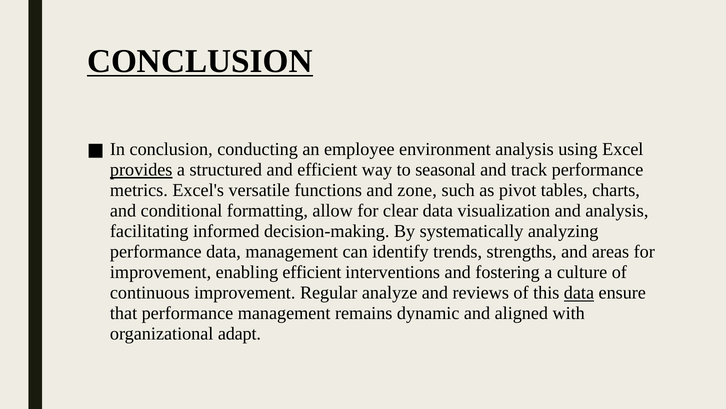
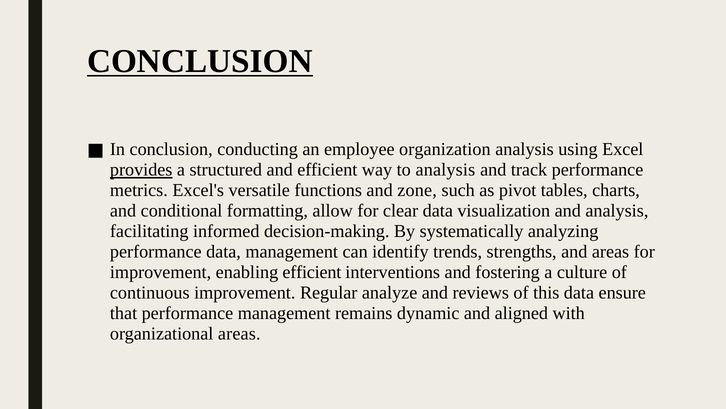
environment: environment -> organization
to seasonal: seasonal -> analysis
data at (579, 293) underline: present -> none
organizational adapt: adapt -> areas
